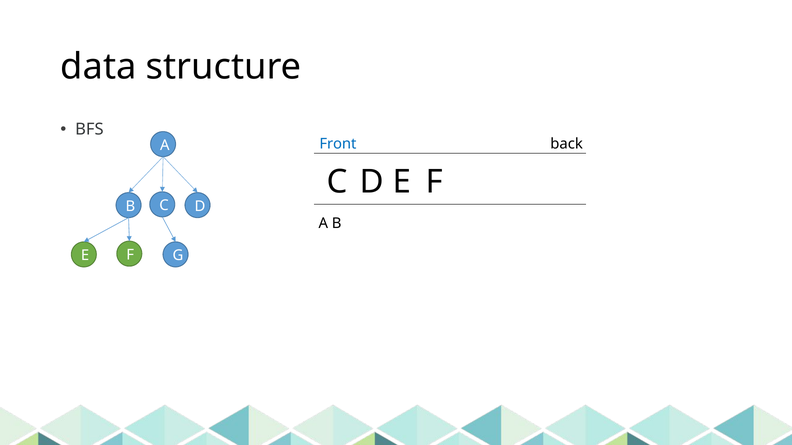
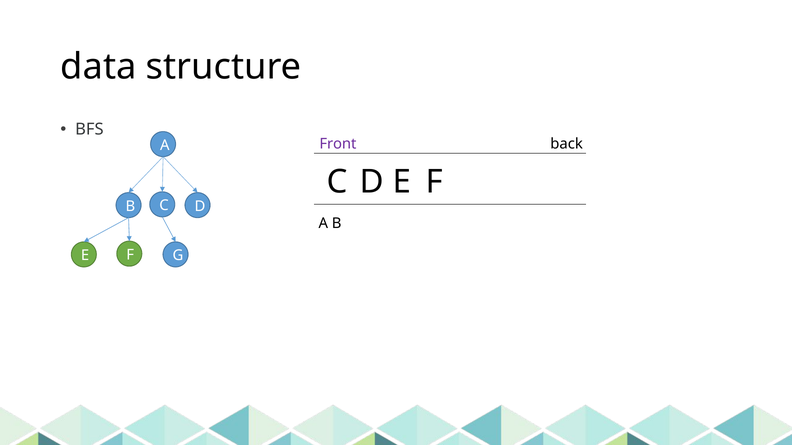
Front colour: blue -> purple
